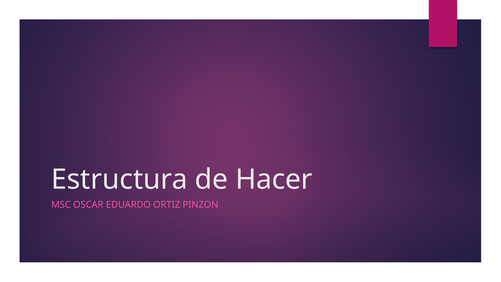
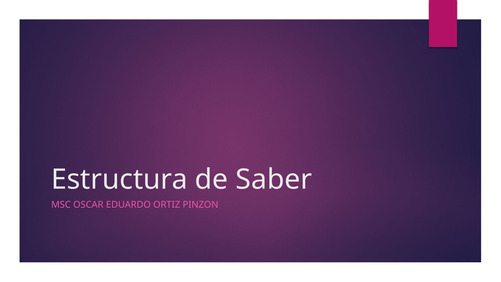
Hacer: Hacer -> Saber
